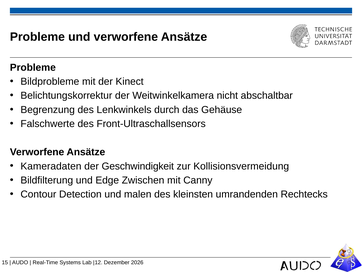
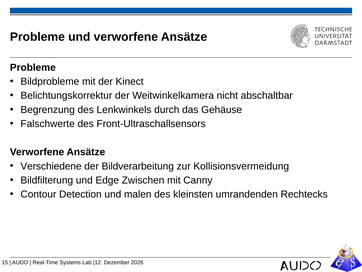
Kameradaten: Kameradaten -> Verschiedene
Geschwindigkeit: Geschwindigkeit -> Bildverarbeitung
